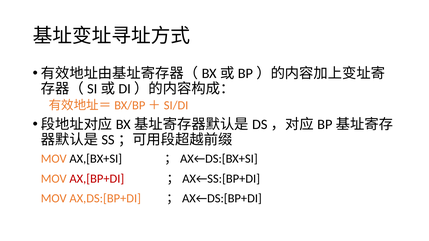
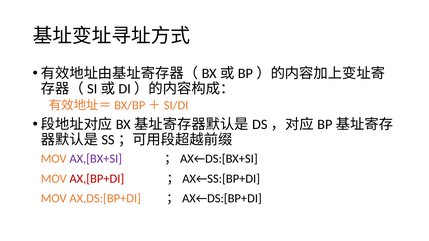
AX,[BX+SI colour: black -> purple
